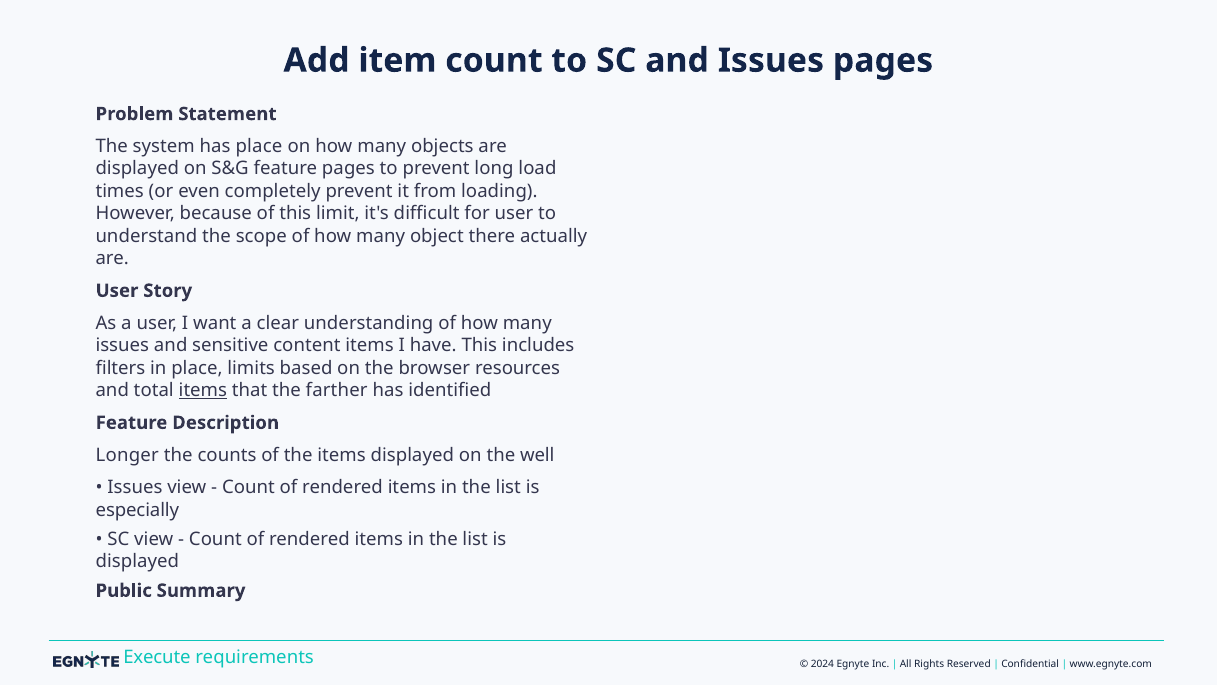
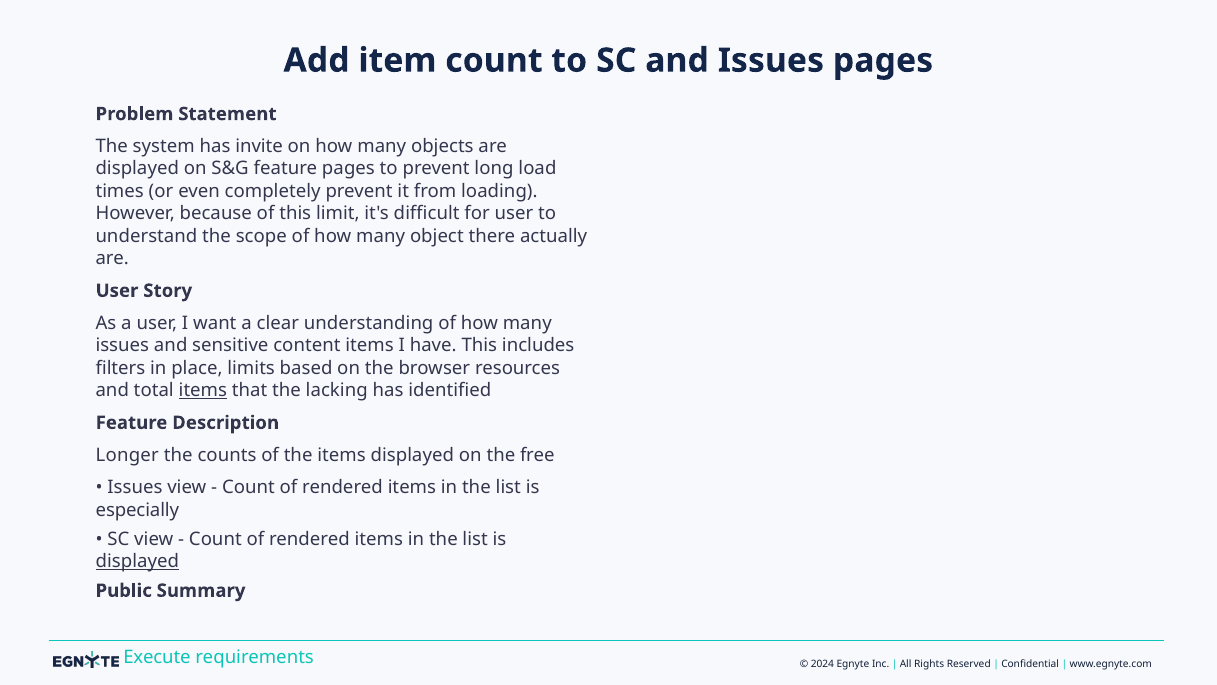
has place: place -> invite
farther: farther -> lacking
well: well -> free
displayed at (137, 561) underline: none -> present
